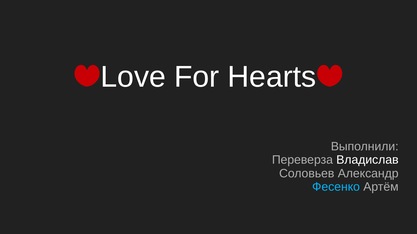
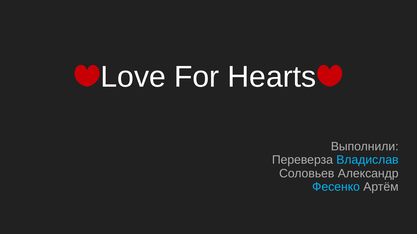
Владислав colour: white -> light blue
